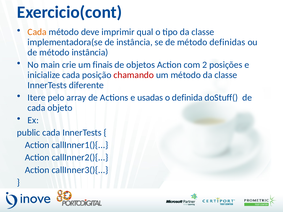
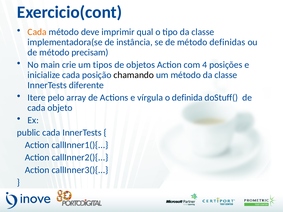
método instância: instância -> precisam
finais: finais -> tipos
2: 2 -> 4
chamando colour: red -> black
usadas: usadas -> vírgula
